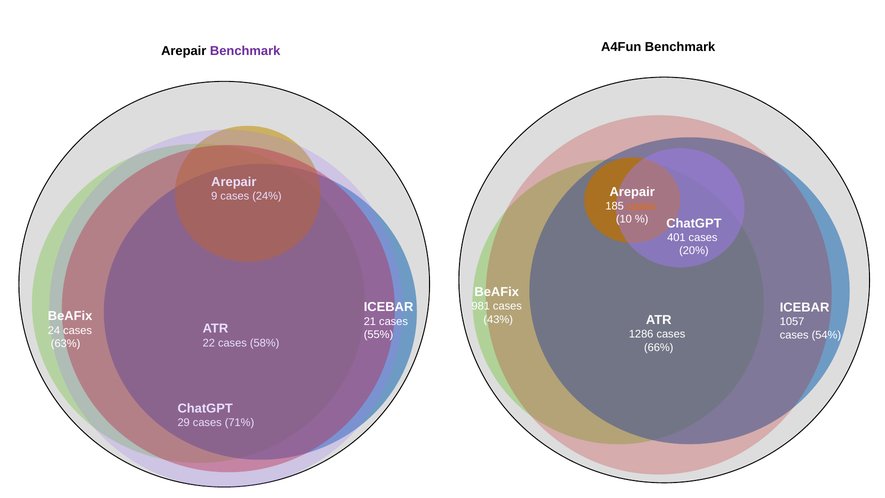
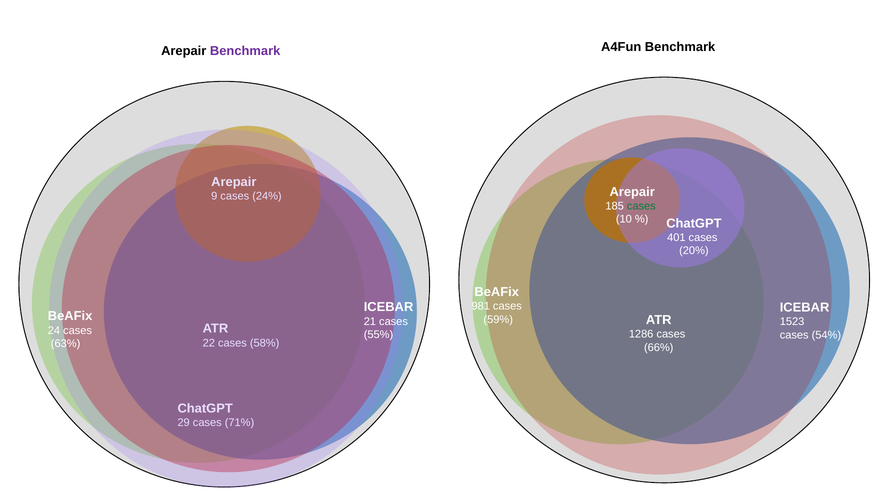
cases at (641, 206) colour: orange -> green
43%: 43% -> 59%
1057: 1057 -> 1523
